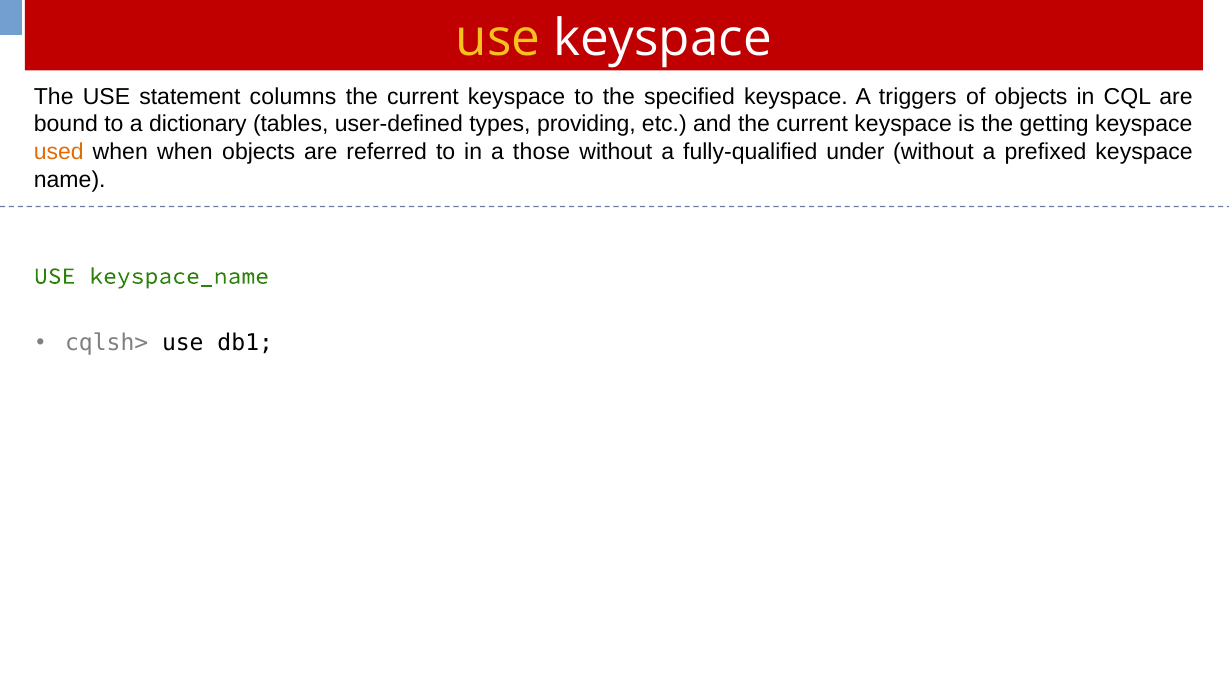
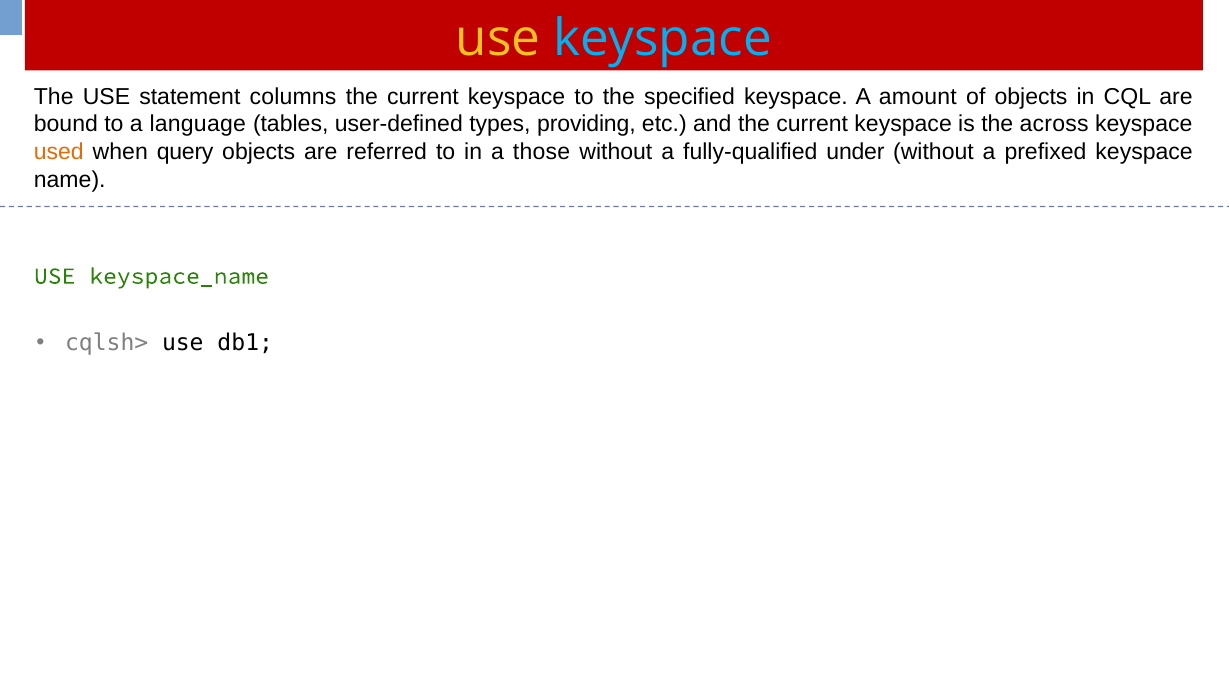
keyspace at (663, 39) colour: white -> light blue
triggers: triggers -> amount
dictionary: dictionary -> language
getting: getting -> across
when when: when -> query
